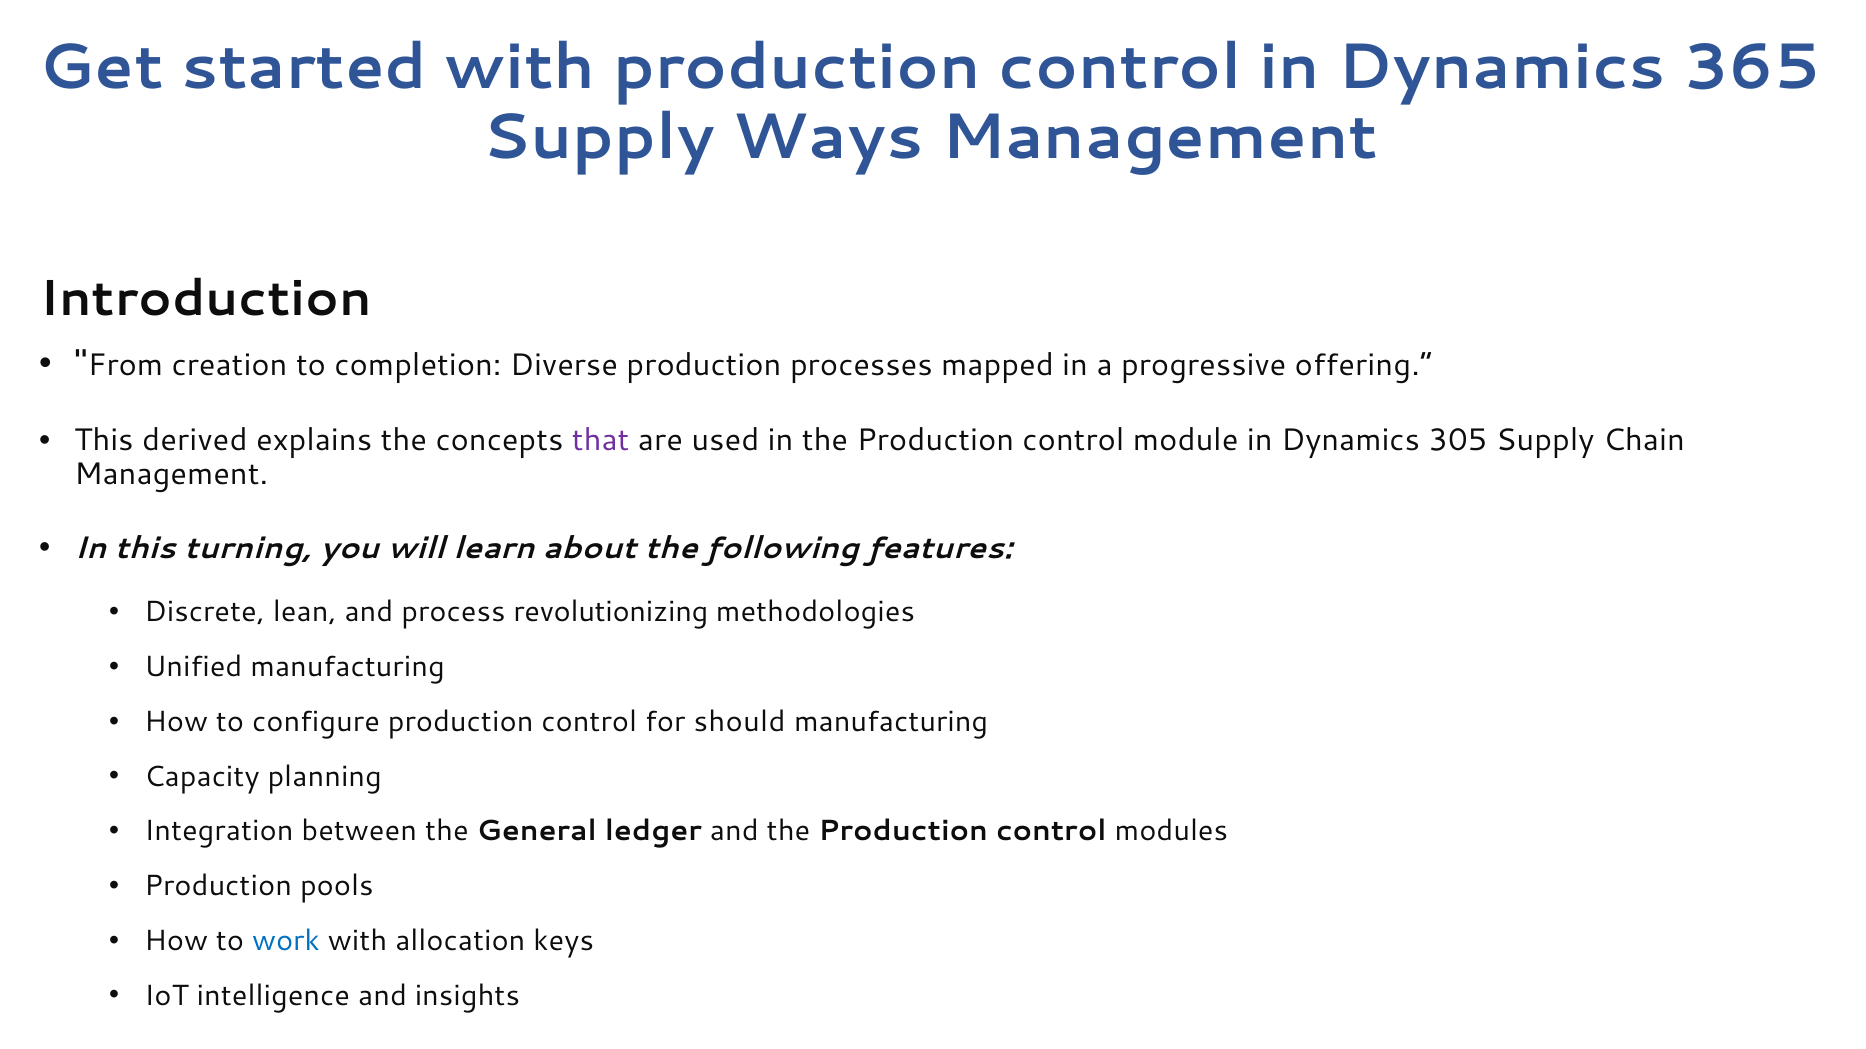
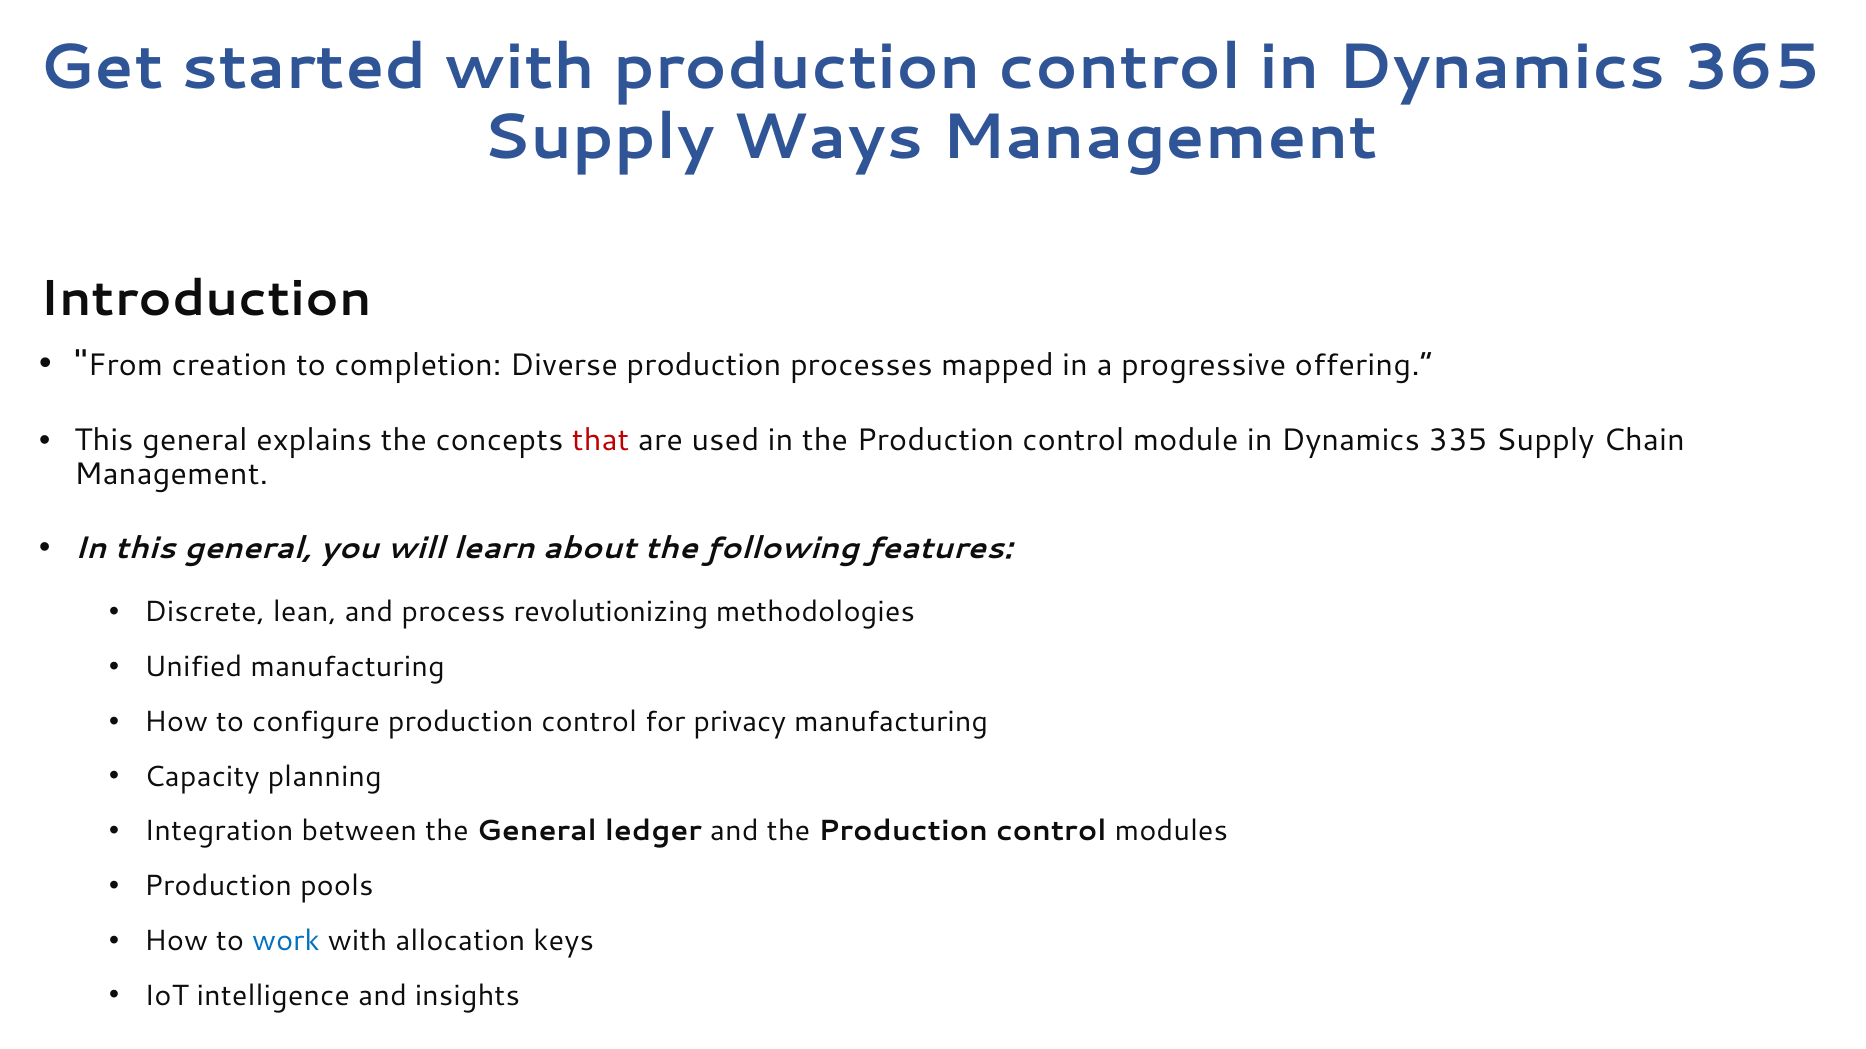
derived at (195, 441): derived -> general
that colour: purple -> red
305: 305 -> 335
In this turning: turning -> general
should: should -> privacy
